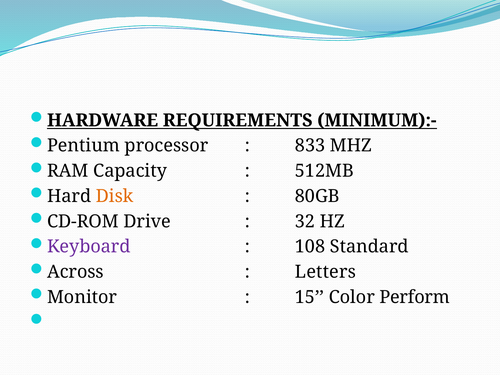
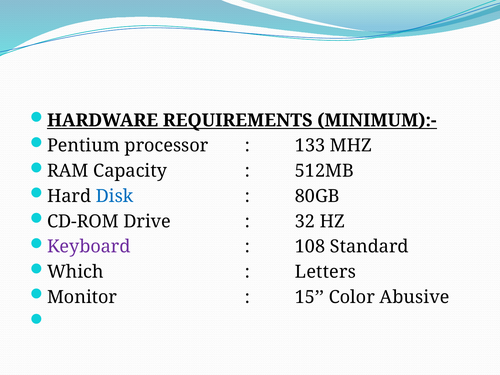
833: 833 -> 133
Disk colour: orange -> blue
Across: Across -> Which
Perform: Perform -> Abusive
